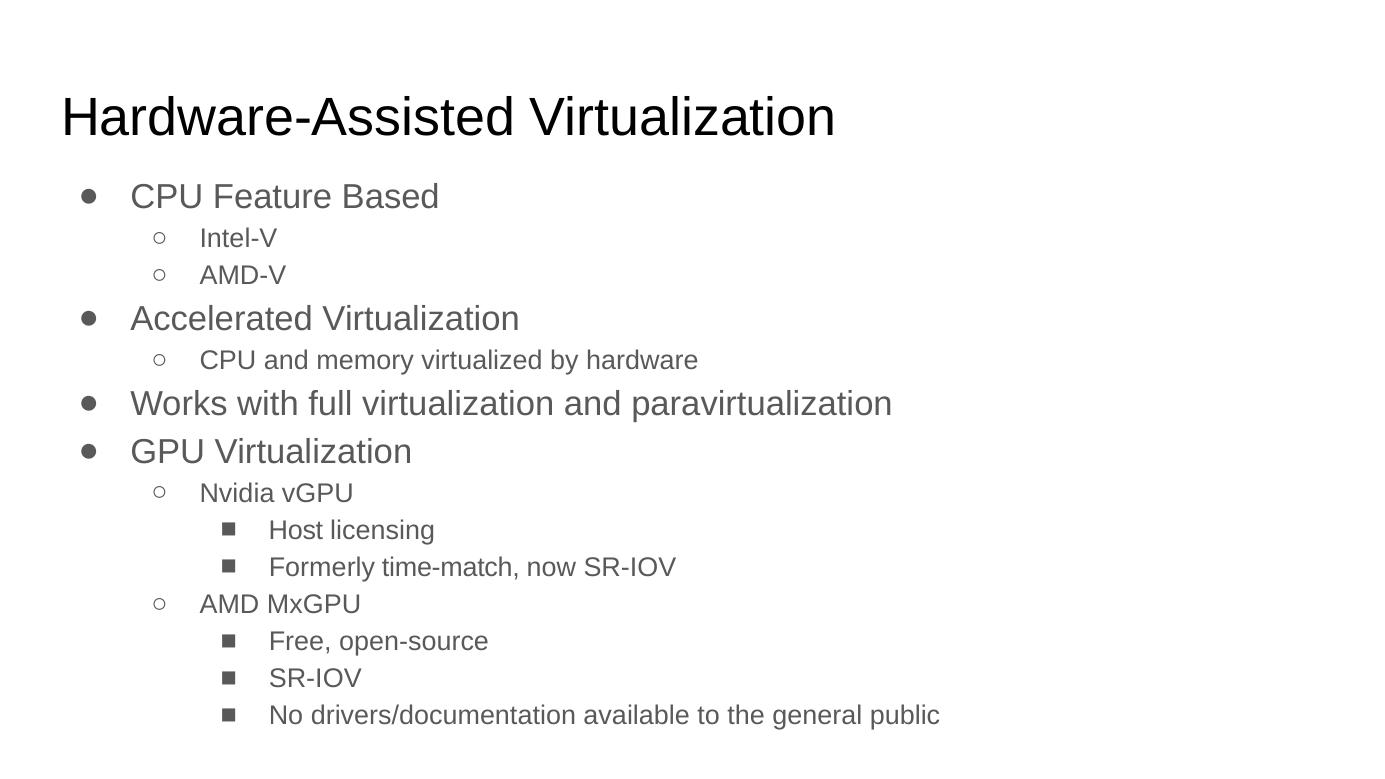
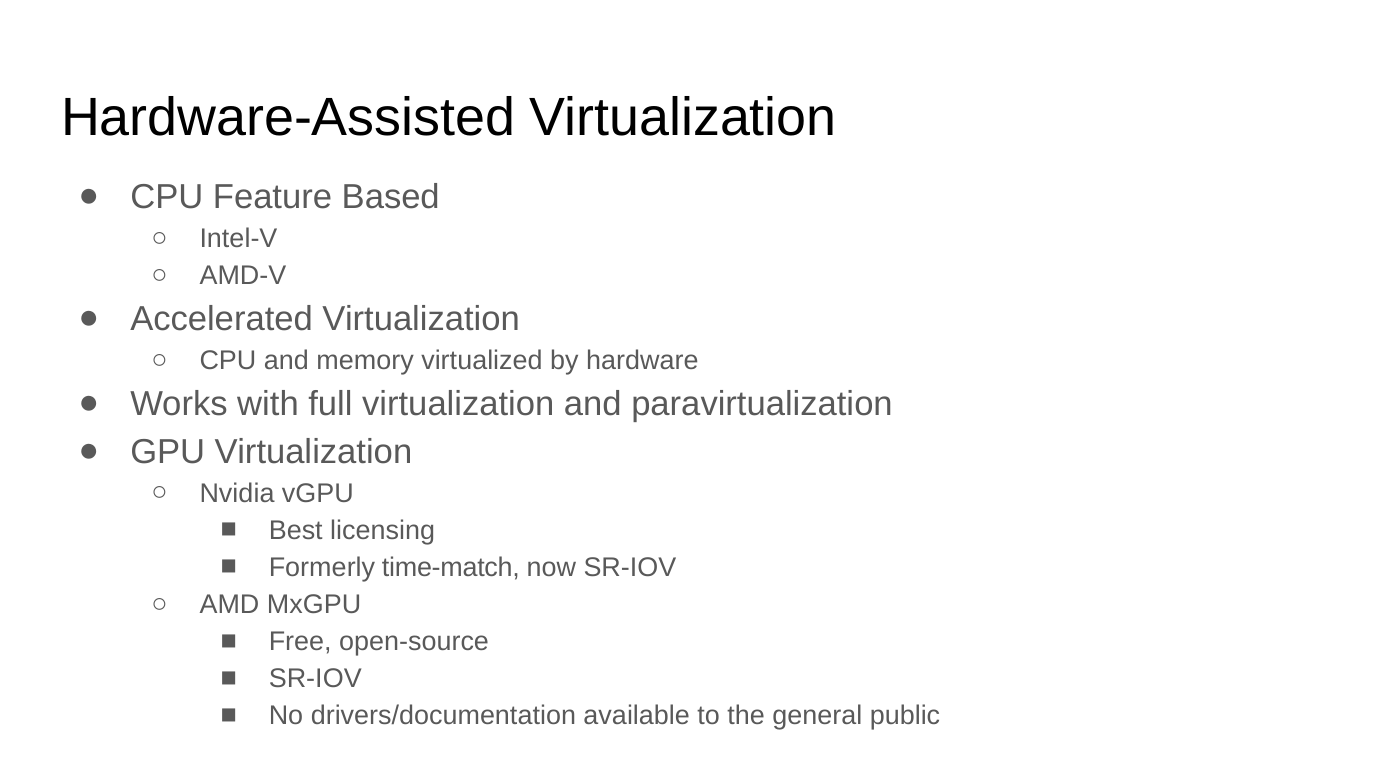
Host: Host -> Best
